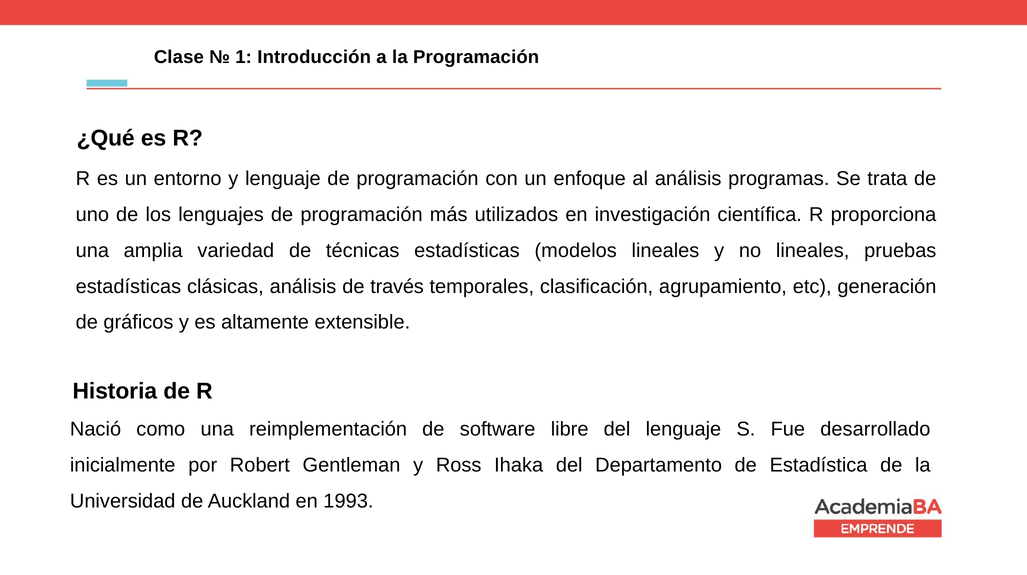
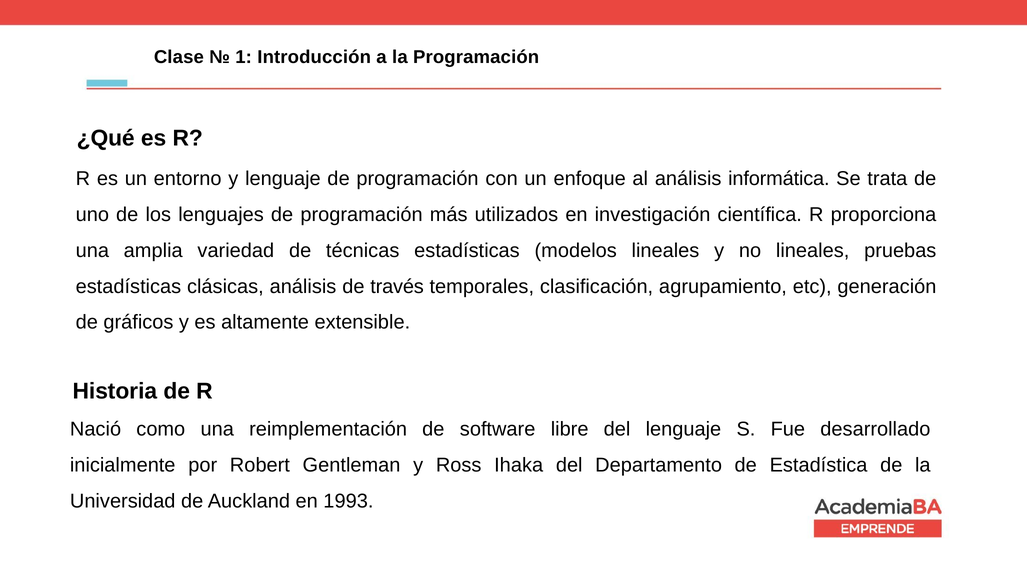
programas: programas -> informática
